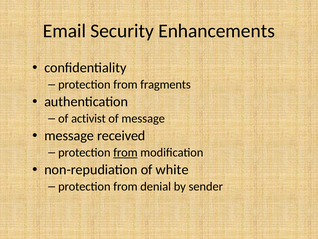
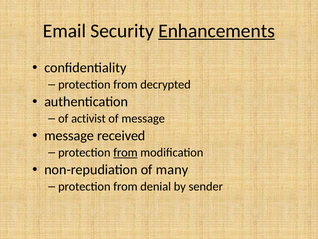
Enhancements underline: none -> present
fragments: fragments -> decrypted
white: white -> many
